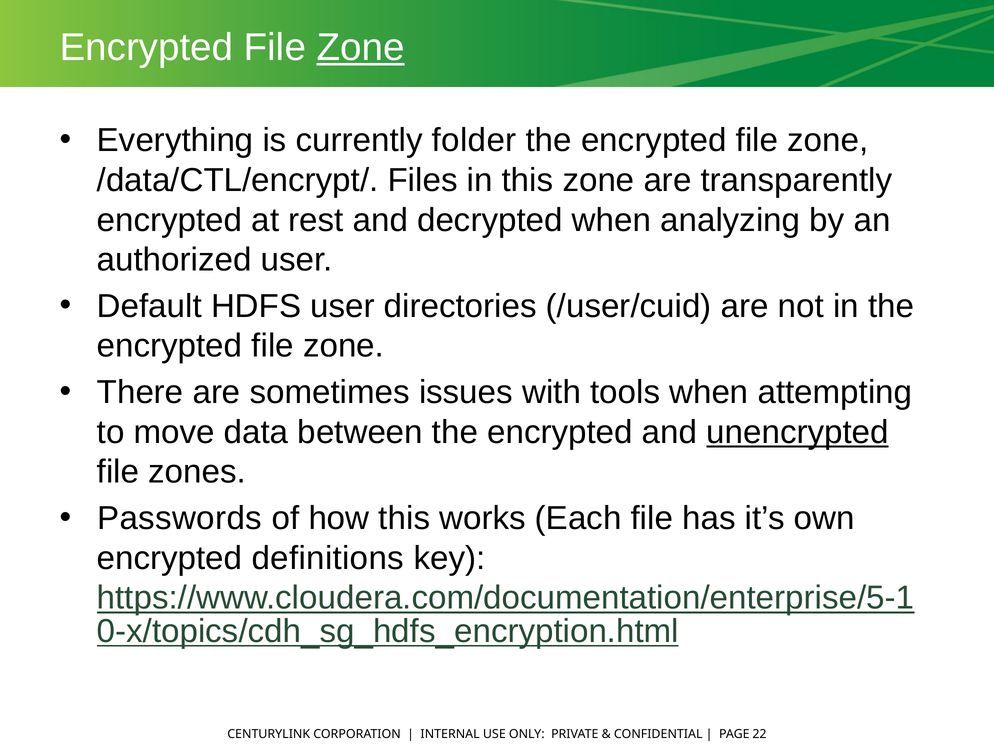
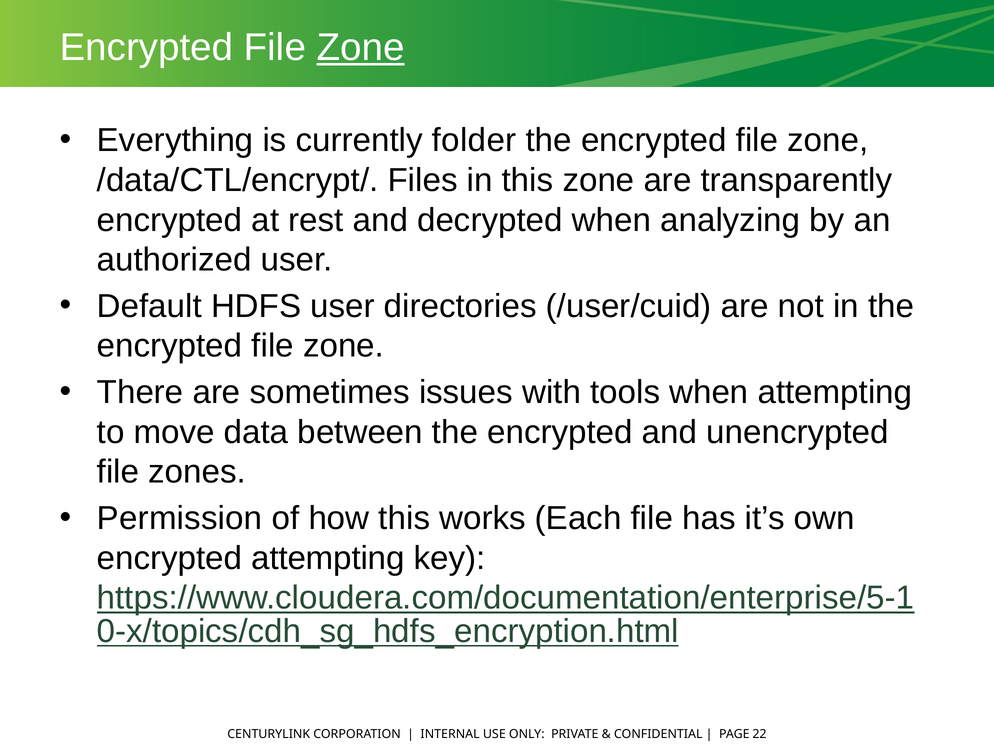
unencrypted underline: present -> none
Passwords: Passwords -> Permission
encrypted definitions: definitions -> attempting
